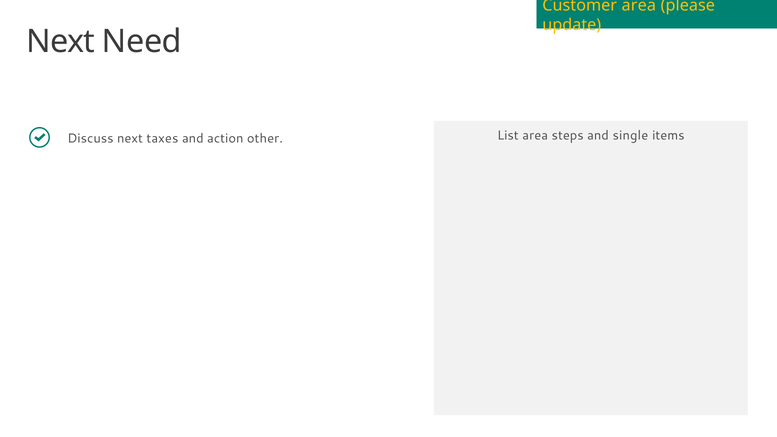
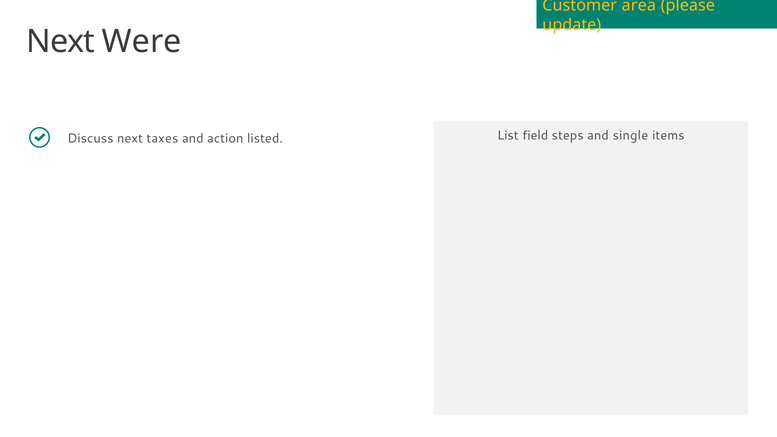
Need: Need -> Were
other: other -> listed
List area: area -> field
